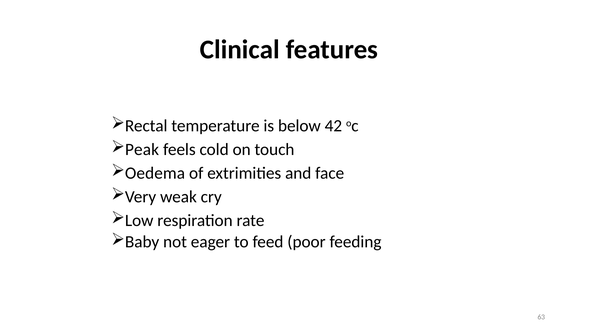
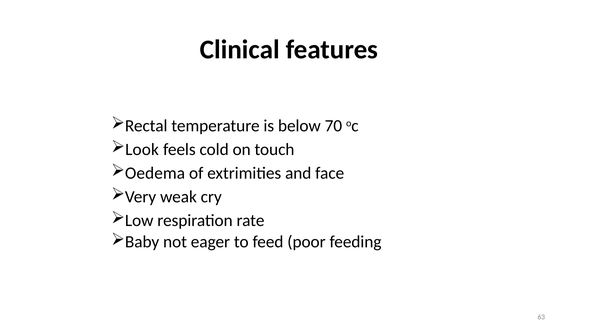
42: 42 -> 70
Peak: Peak -> Look
